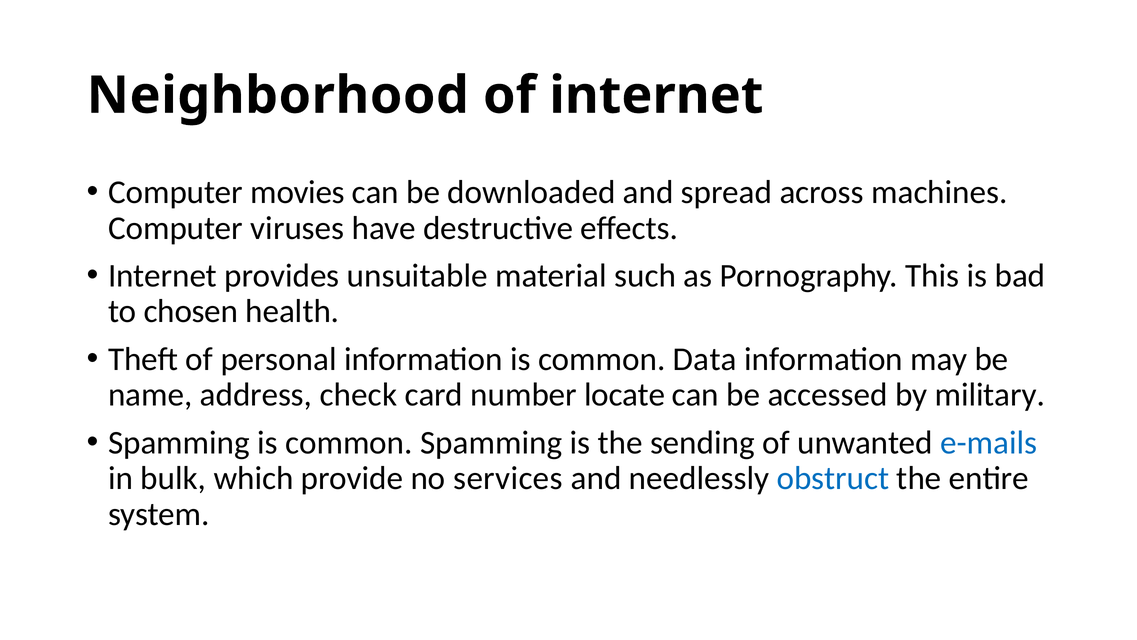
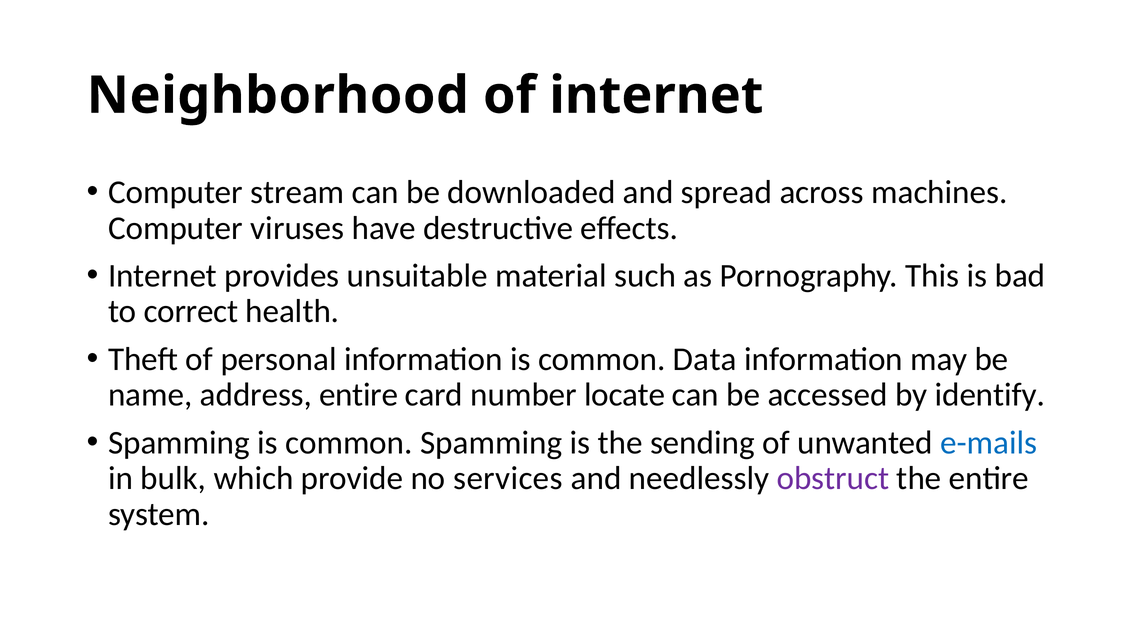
movies: movies -> stream
chosen: chosen -> correct
address check: check -> entire
military: military -> identify
obstruct colour: blue -> purple
